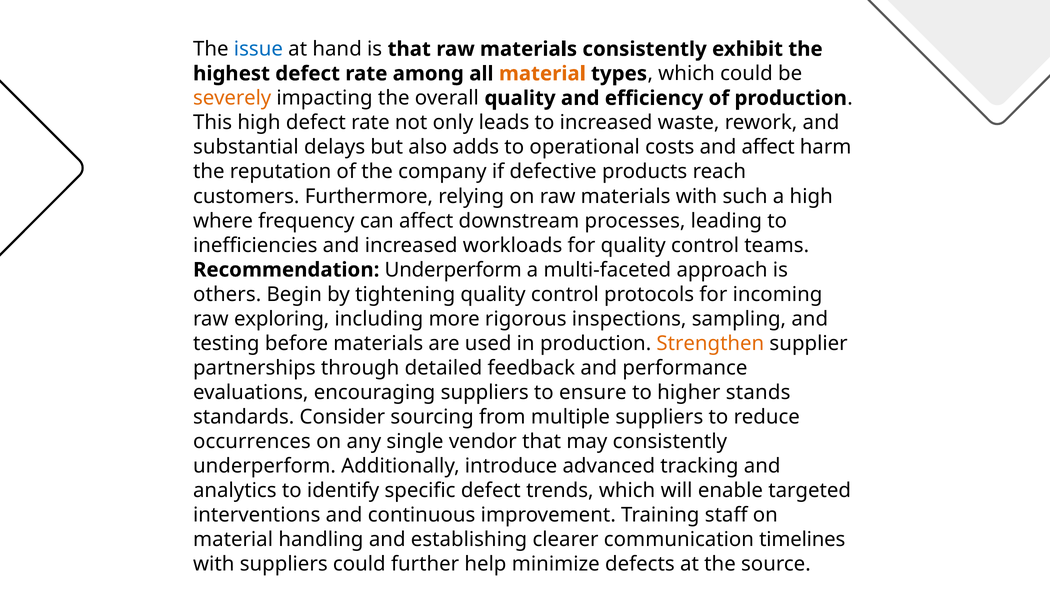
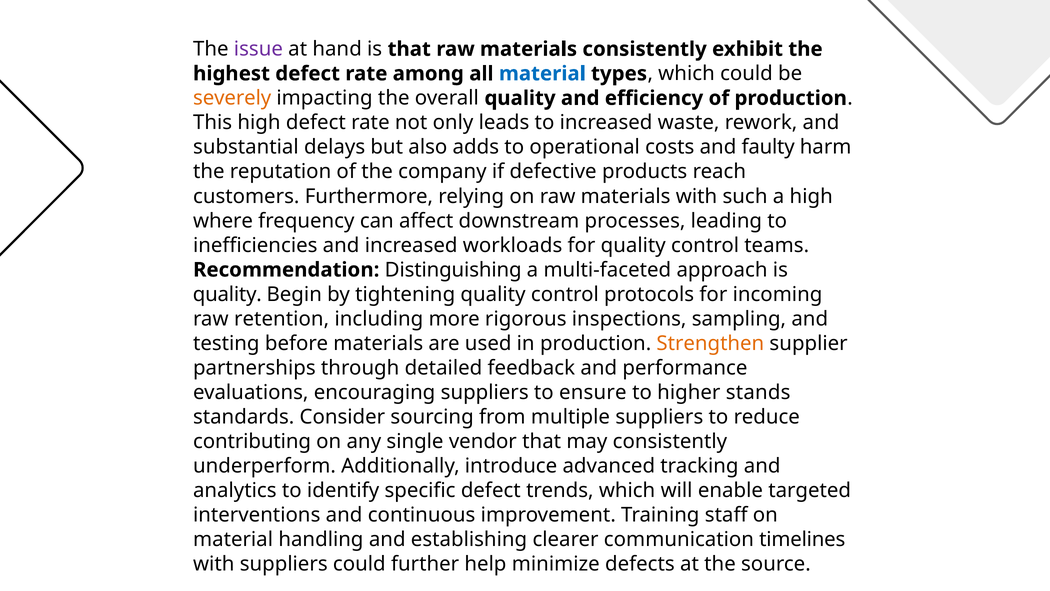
issue colour: blue -> purple
material at (542, 74) colour: orange -> blue
and affect: affect -> faulty
Recommendation Underperform: Underperform -> Distinguishing
others at (227, 294): others -> quality
exploring: exploring -> retention
occurrences: occurrences -> contributing
